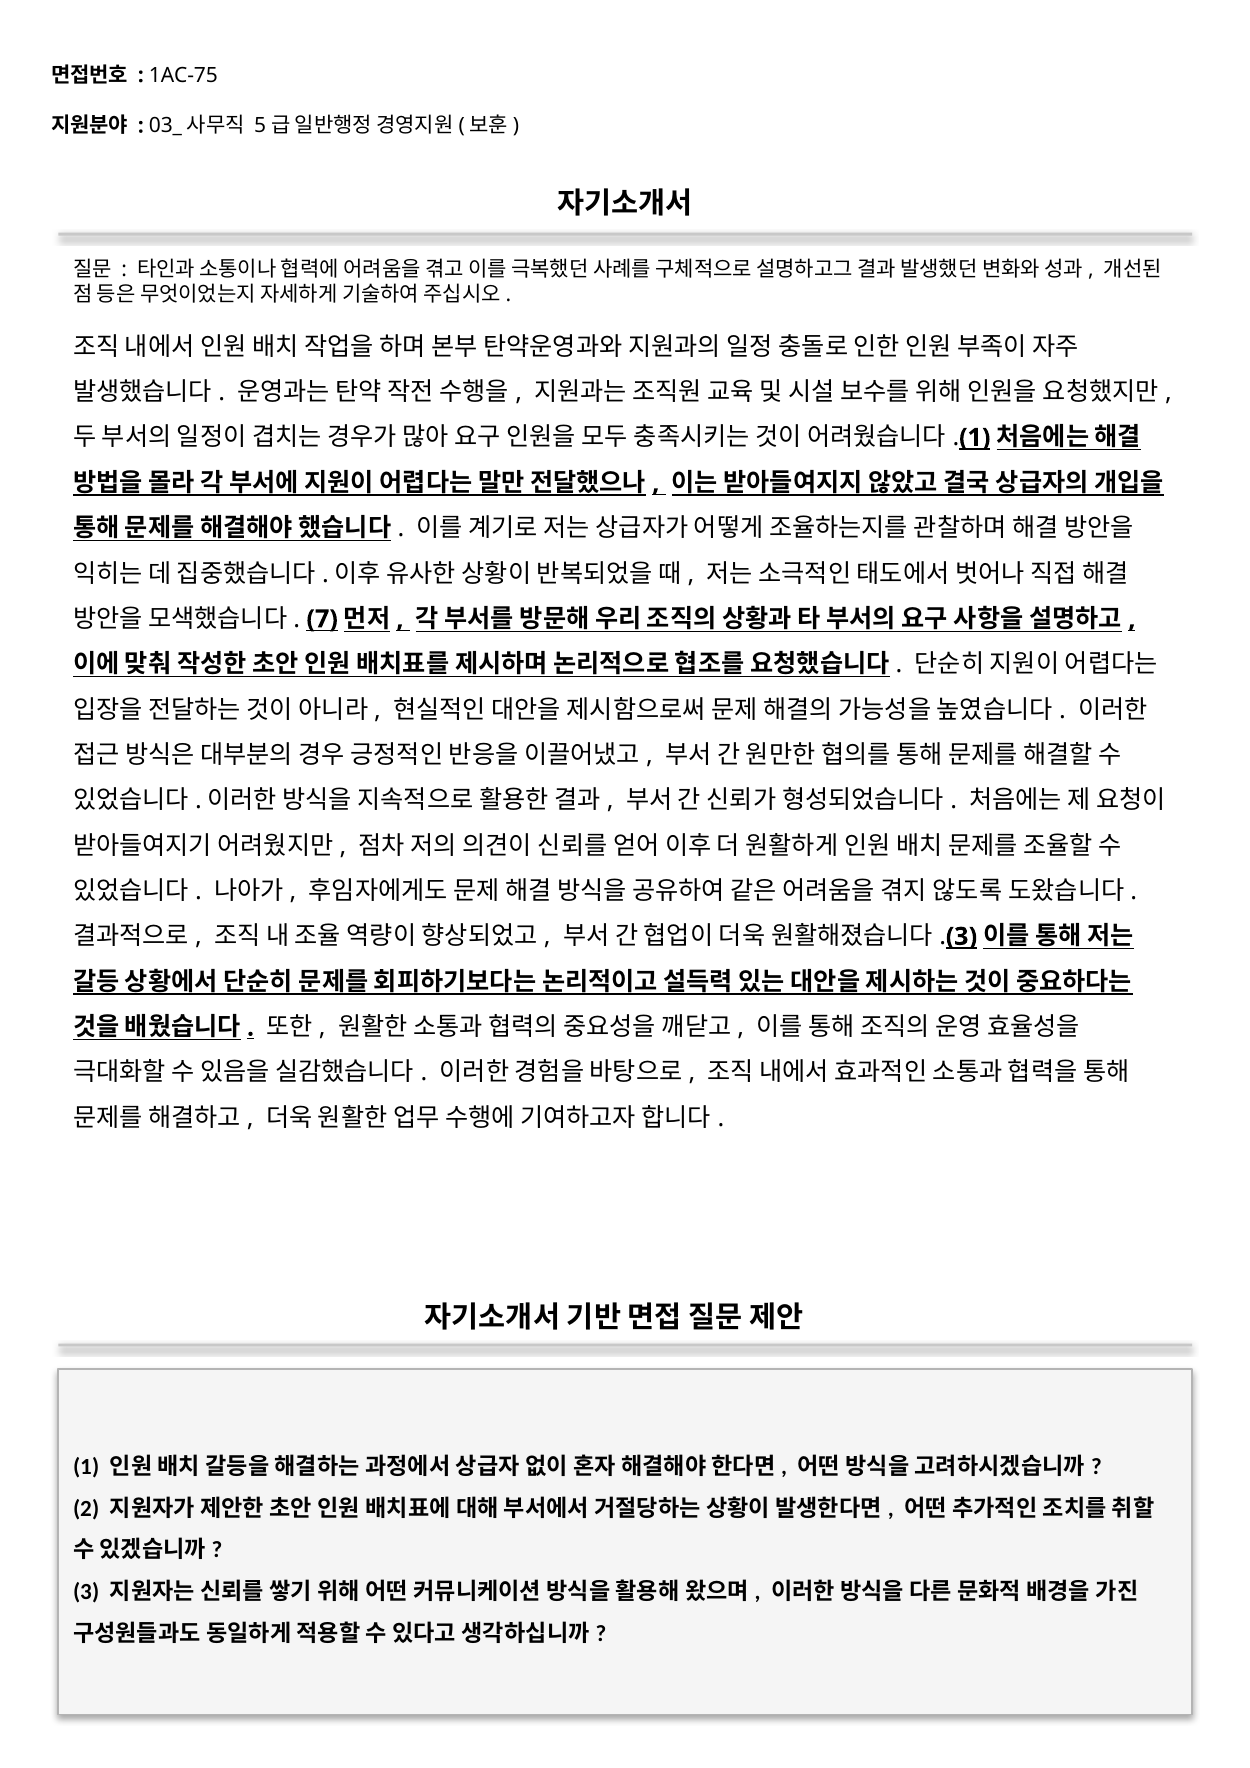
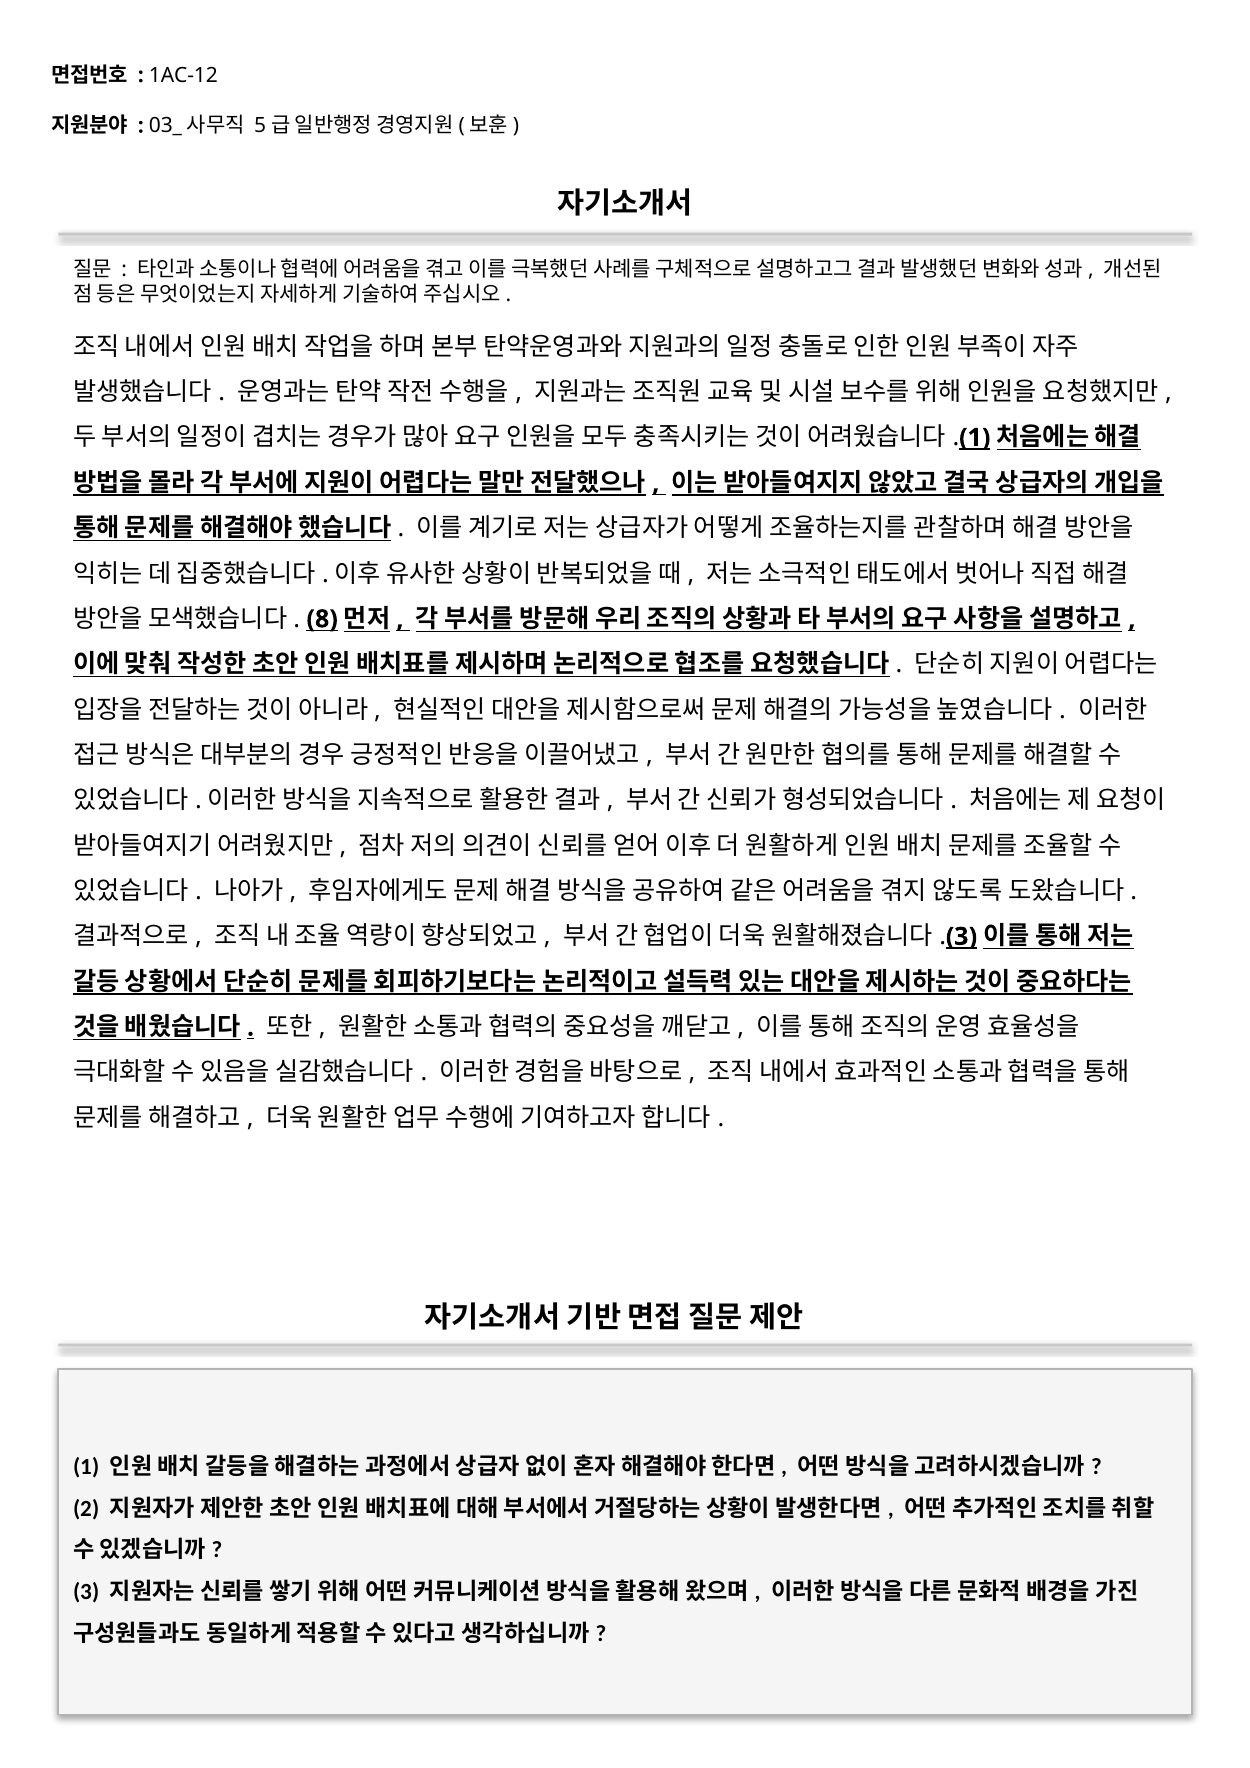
1AC-75: 1AC-75 -> 1AC-12
7: 7 -> 8
